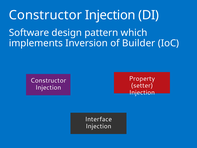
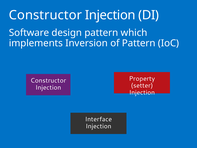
of Builder: Builder -> Pattern
